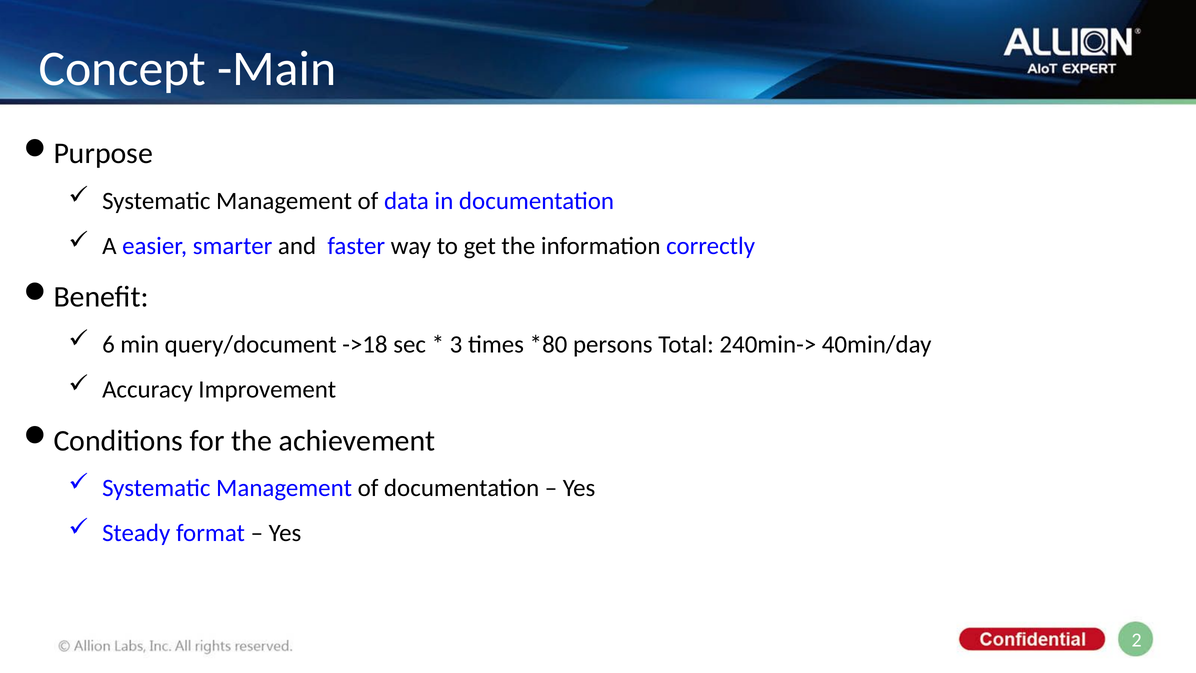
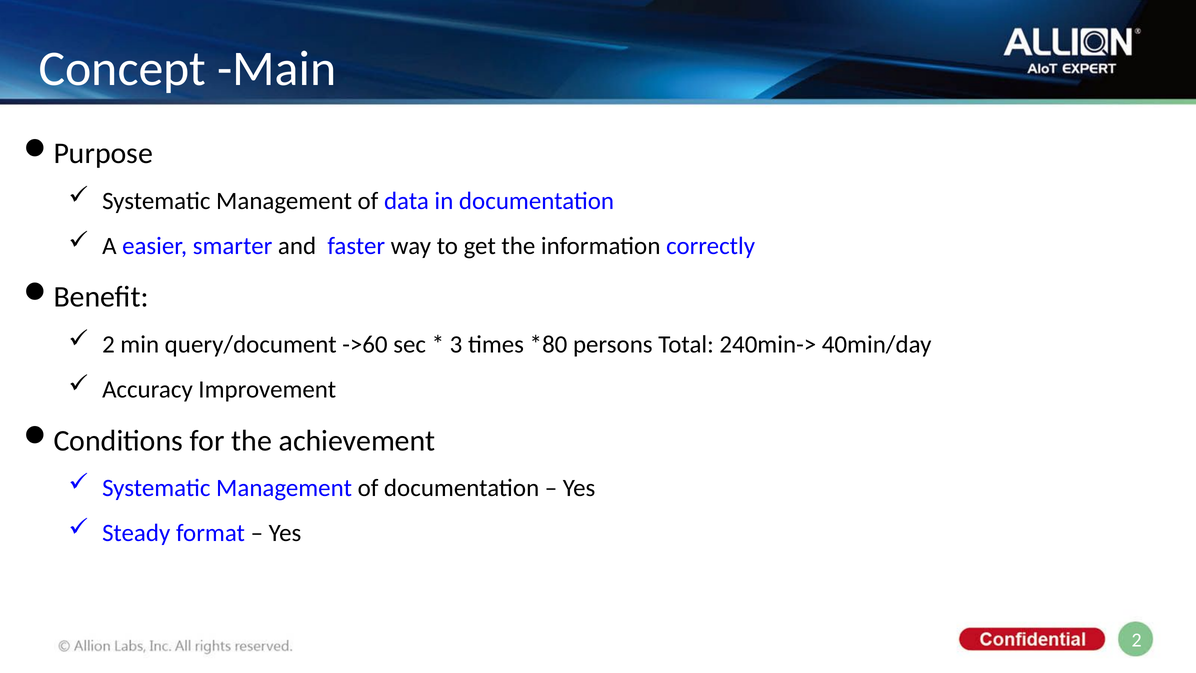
6 at (108, 344): 6 -> 2
->18: ->18 -> ->60
